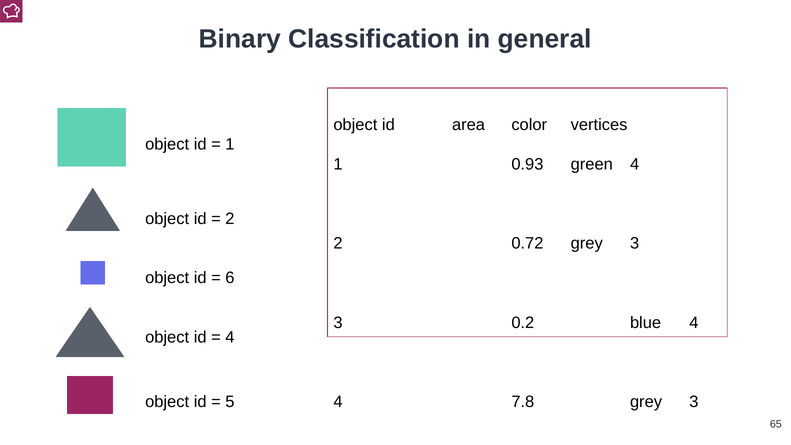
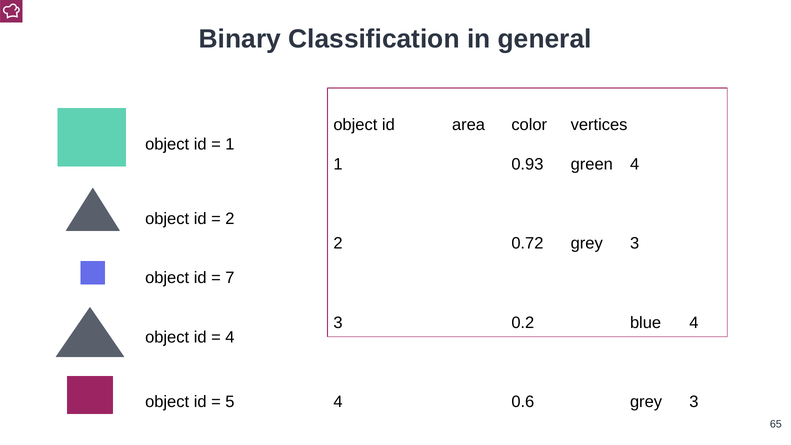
6: 6 -> 7
7.8: 7.8 -> 0.6
